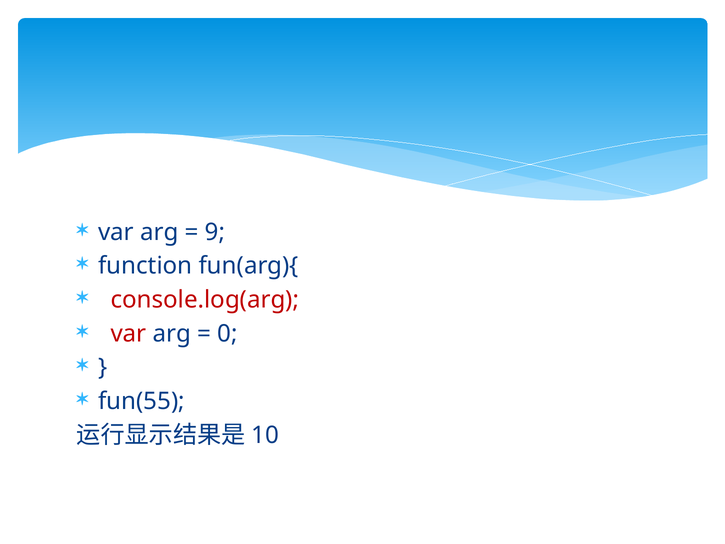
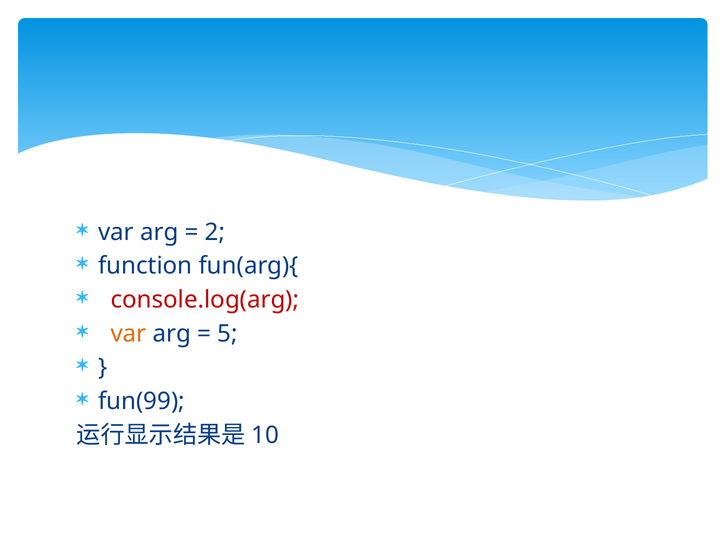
9: 9 -> 2
var at (129, 333) colour: red -> orange
0: 0 -> 5
fun(55: fun(55 -> fun(99
